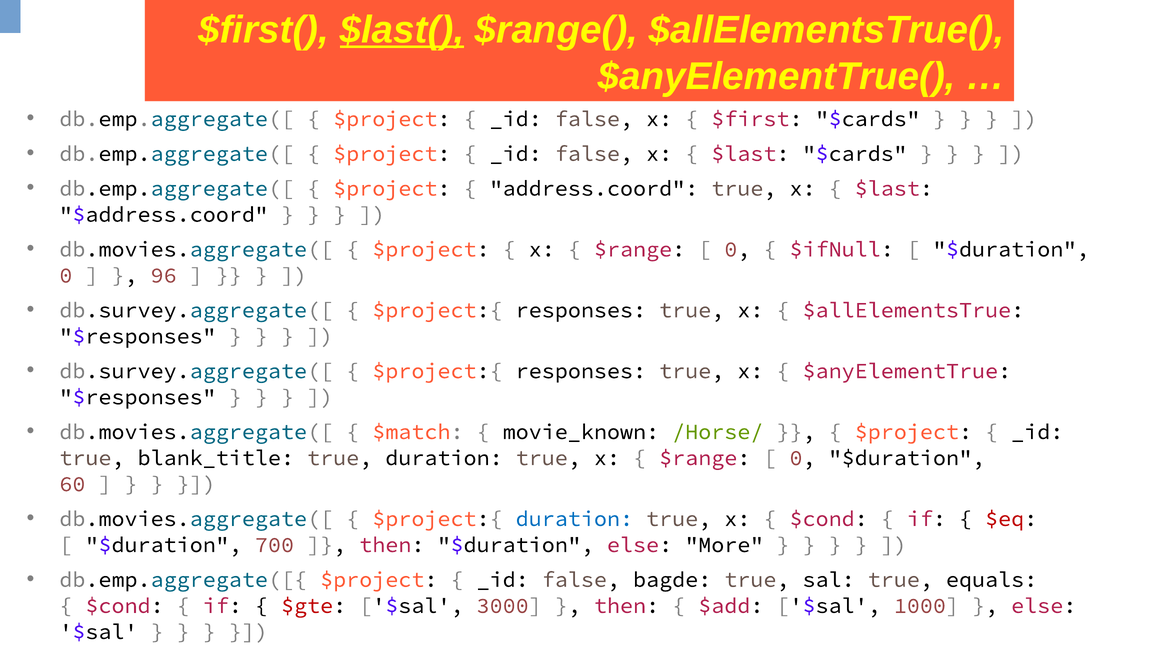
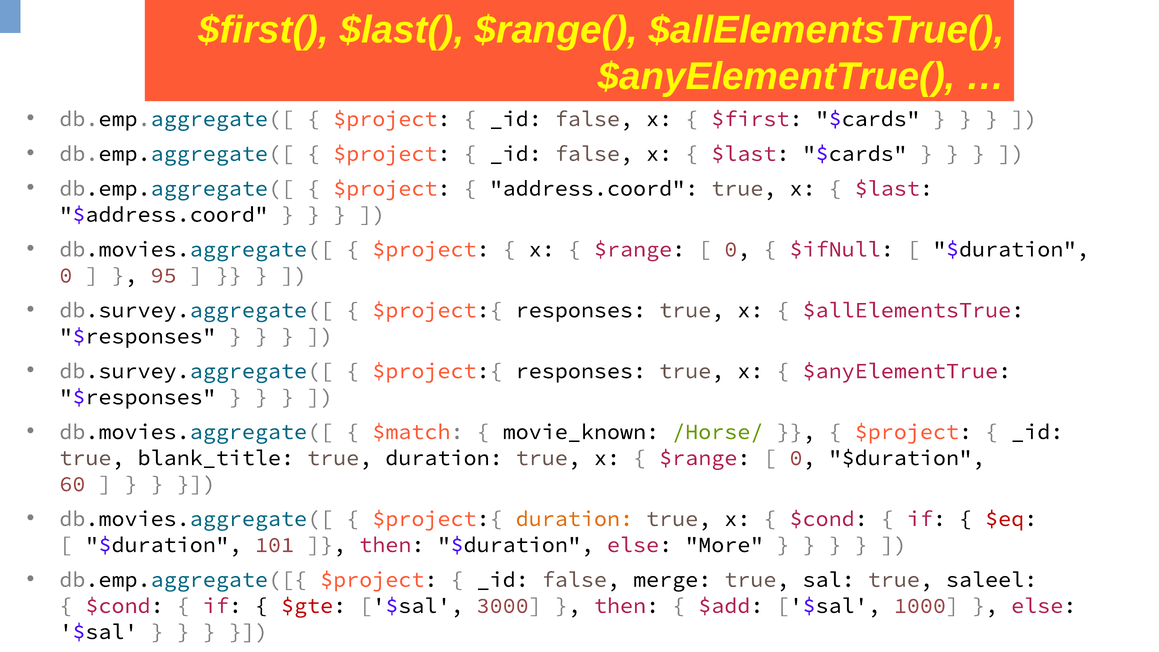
$last( underline: present -> none
96: 96 -> 95
duration at (574, 519) colour: blue -> orange
700: 700 -> 101
bagde: bagde -> merge
equals: equals -> saleel
